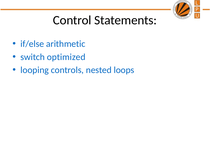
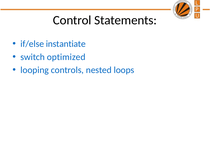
arithmetic: arithmetic -> instantiate
